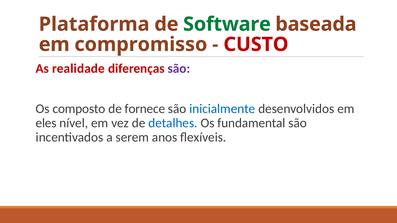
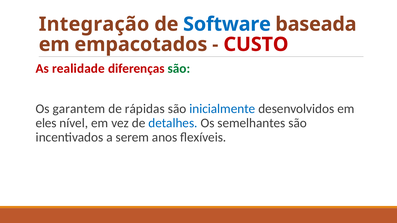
Plataforma: Plataforma -> Integração
Software colour: green -> blue
compromisso: compromisso -> empacotados
são at (179, 69) colour: purple -> green
composto: composto -> garantem
fornece: fornece -> rápidas
fundamental: fundamental -> semelhantes
